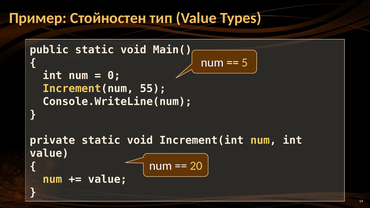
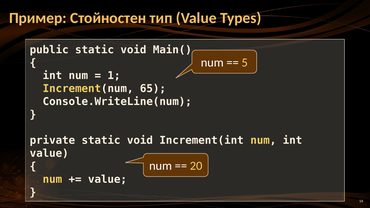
0: 0 -> 1
55: 55 -> 65
